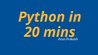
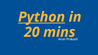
Python underline: none -> present
